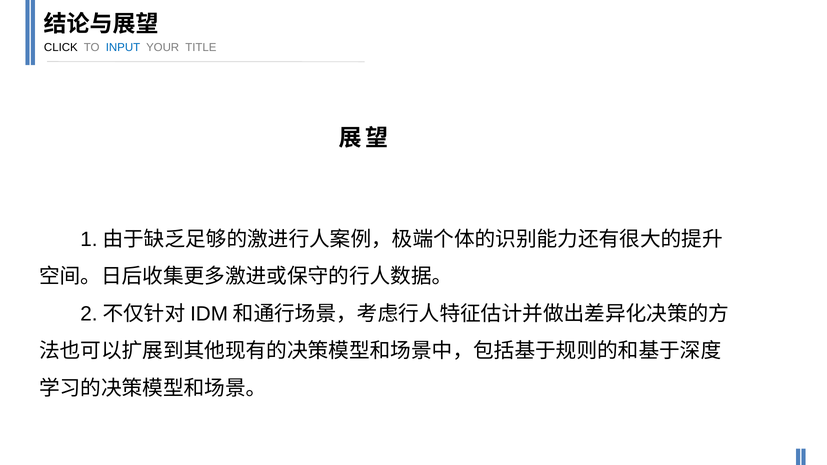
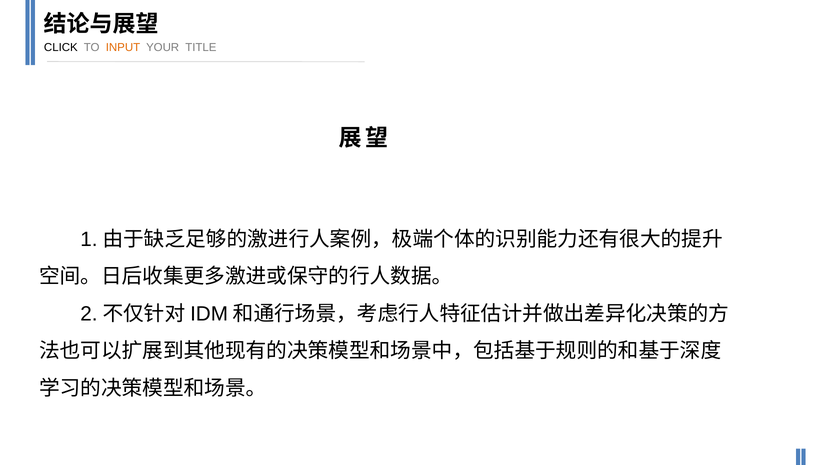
INPUT colour: blue -> orange
